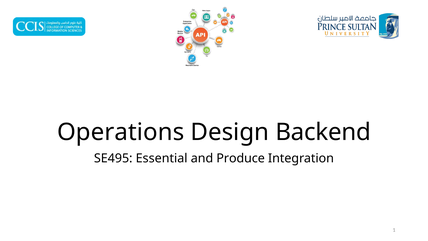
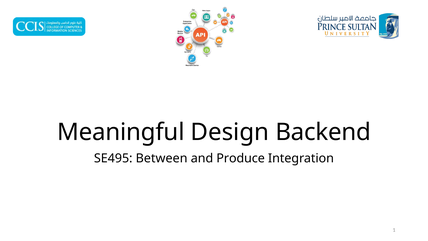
Operations: Operations -> Meaningful
Essential: Essential -> Between
